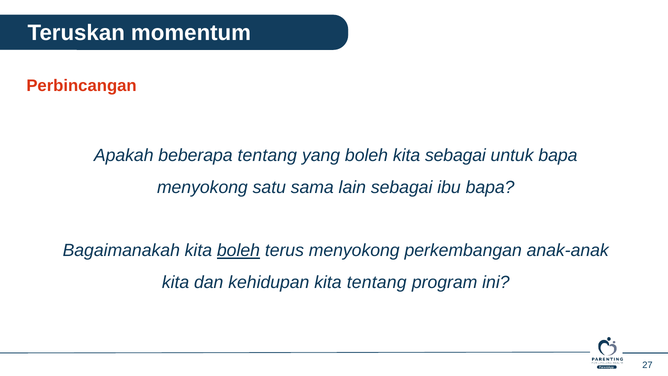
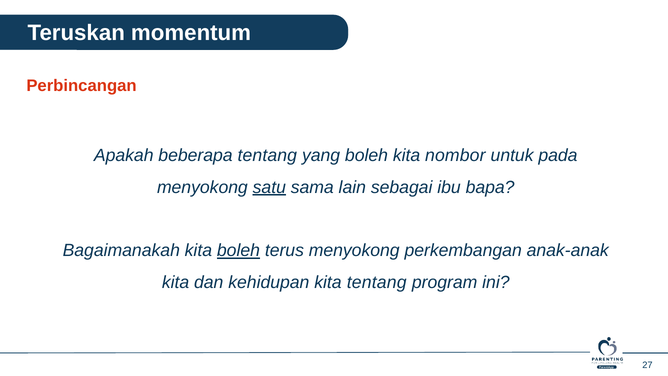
kita sebagai: sebagai -> nombor
untuk bapa: bapa -> pada
satu underline: none -> present
